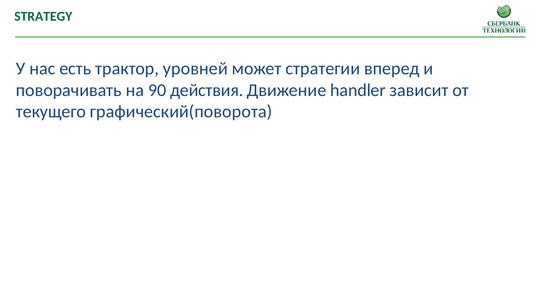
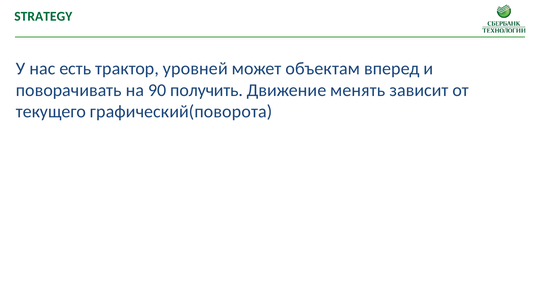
стратегии: стратегии -> объектам
действия: действия -> получить
handler: handler -> менять
